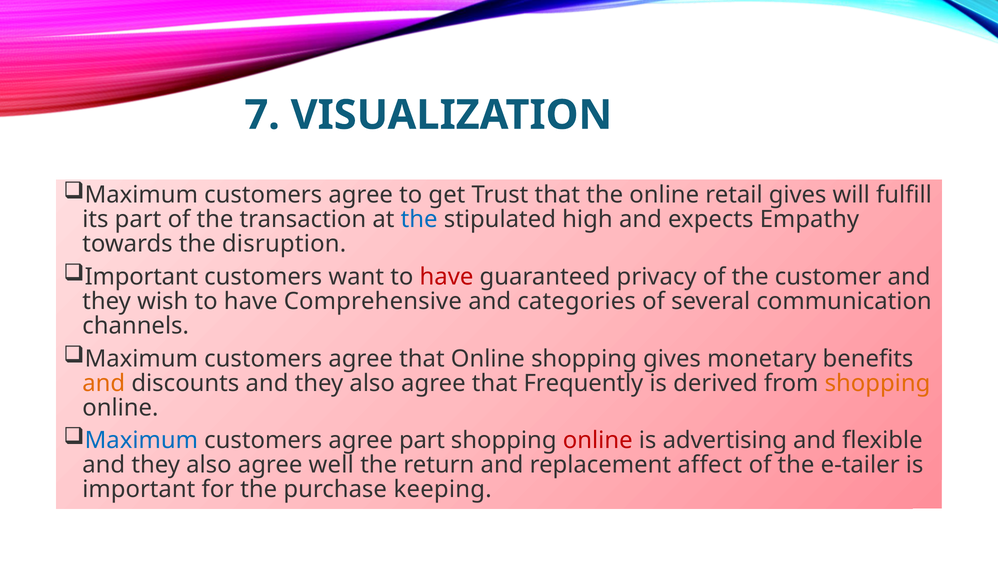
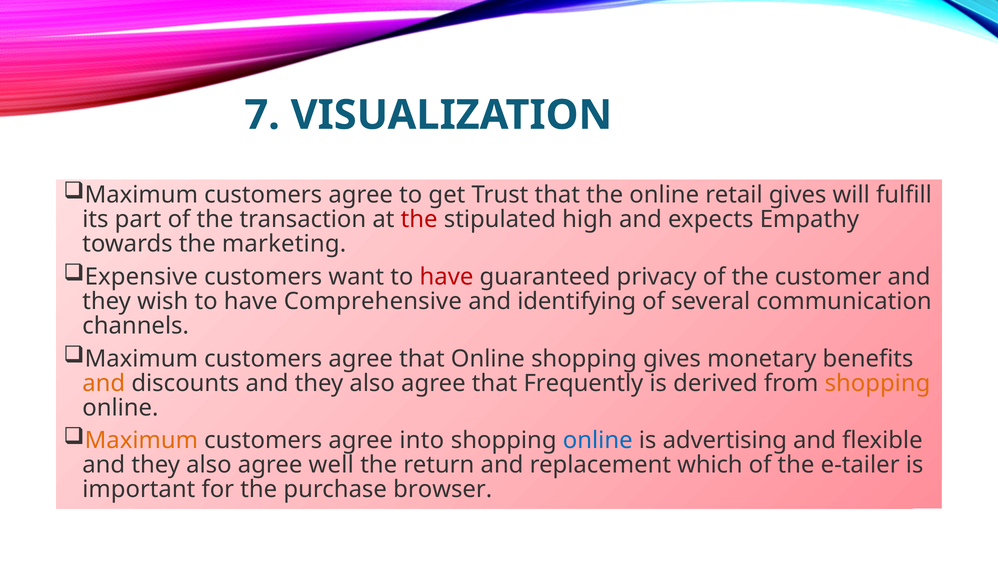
the at (419, 220) colour: blue -> red
disruption: disruption -> marketing
Important at (141, 277): Important -> Expensive
categories: categories -> identifying
Maximum at (141, 441) colour: blue -> orange
agree part: part -> into
online at (598, 441) colour: red -> blue
affect: affect -> which
keeping: keeping -> browser
